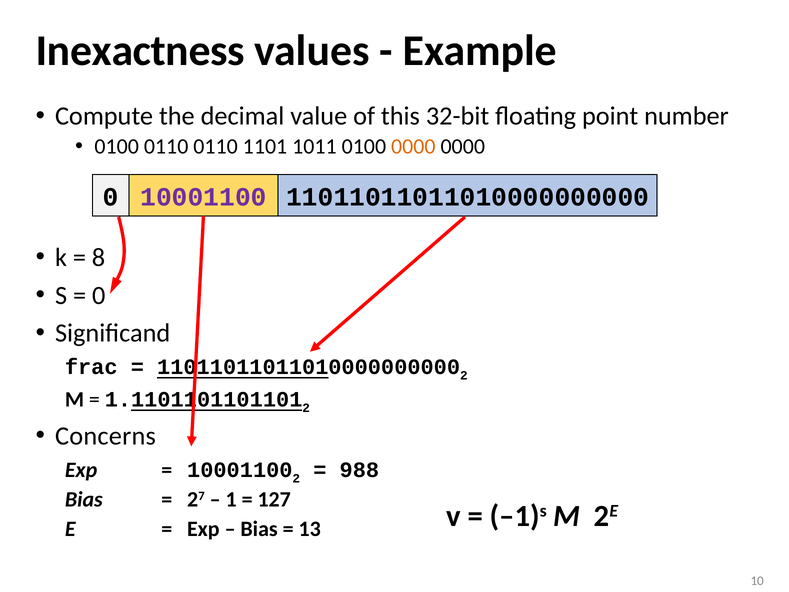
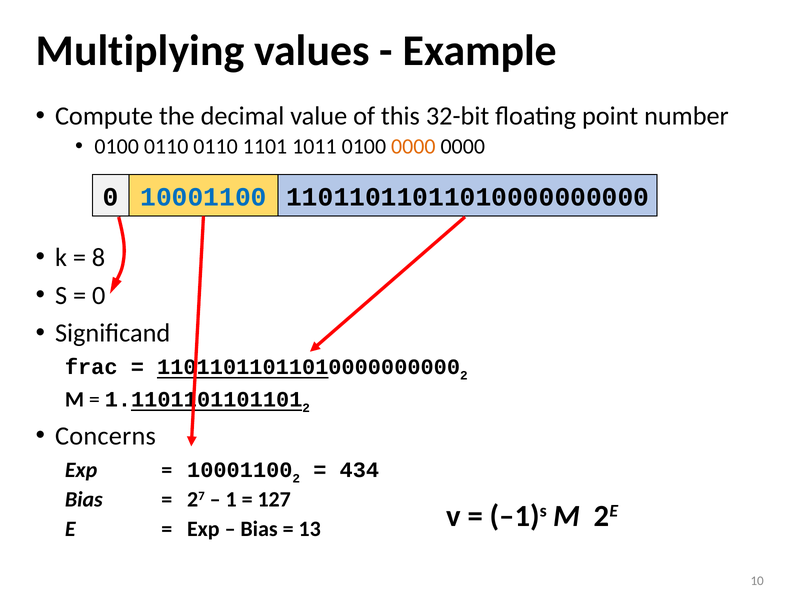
Inexactness: Inexactness -> Multiplying
10001100 at (203, 197) colour: purple -> blue
988: 988 -> 434
